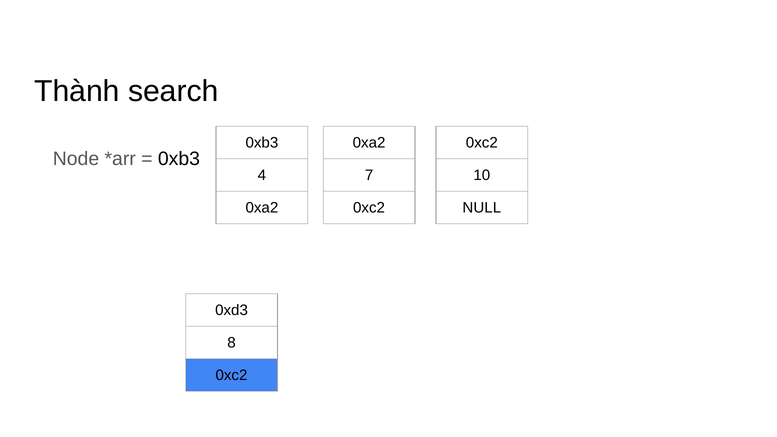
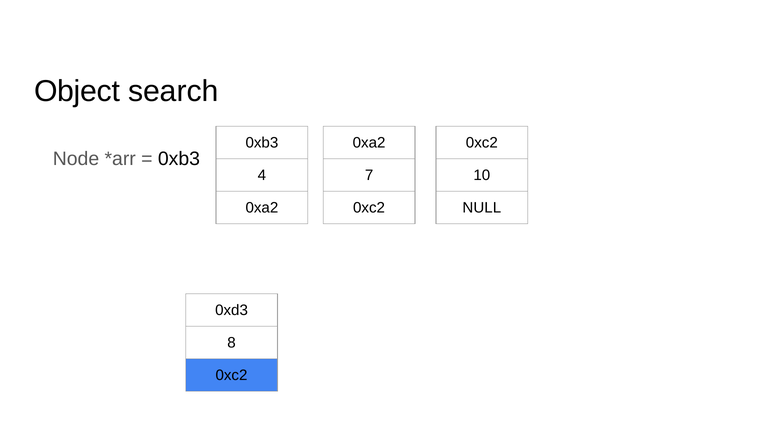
Thành: Thành -> Object
